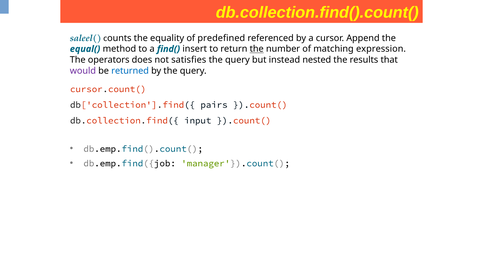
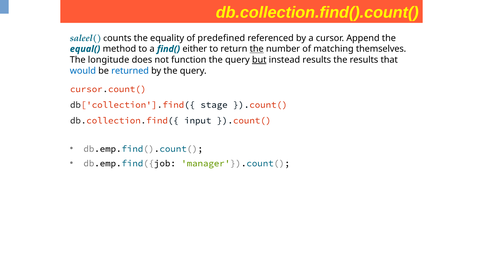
insert: insert -> either
expression: expression -> themselves
operators: operators -> longitude
satisfies: satisfies -> function
but underline: none -> present
instead nested: nested -> results
would colour: purple -> blue
pairs: pairs -> stage
